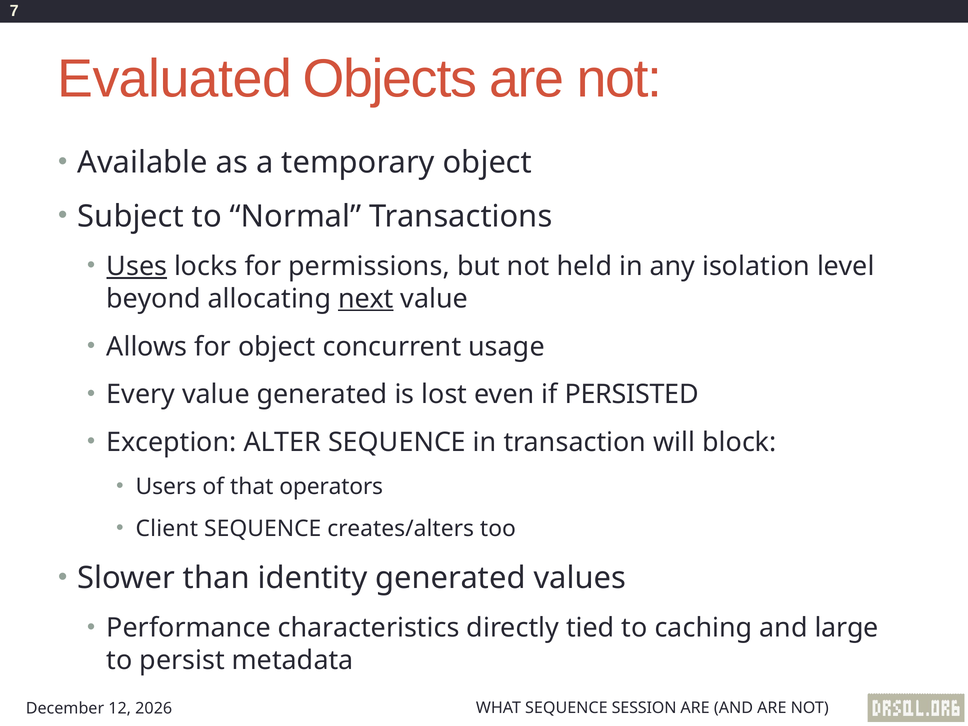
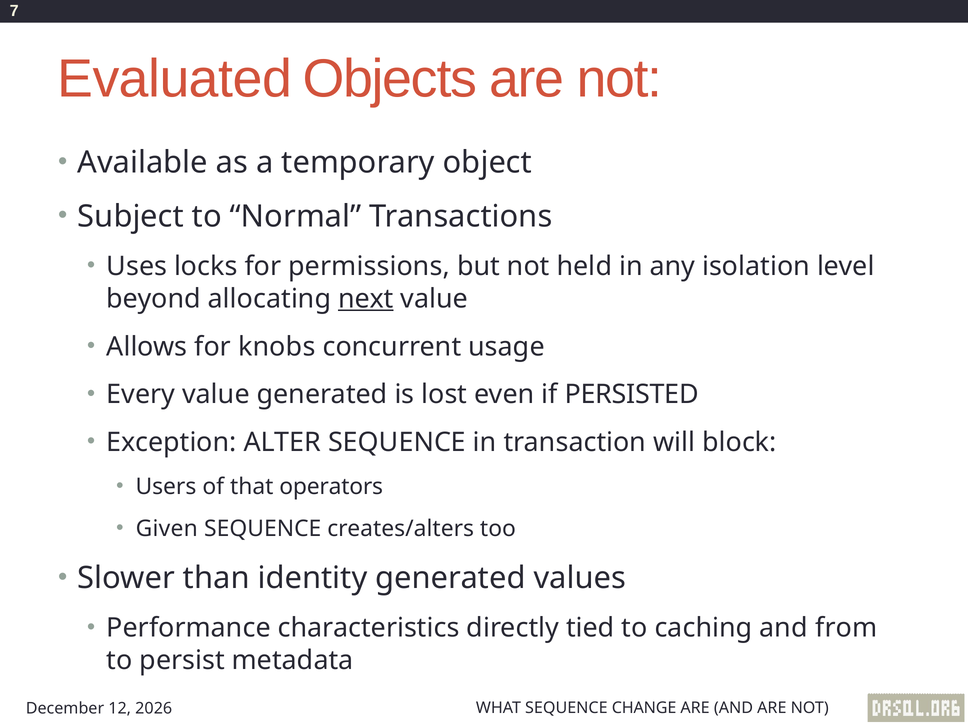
Uses underline: present -> none
for object: object -> knobs
Client: Client -> Given
large: large -> from
SESSION: SESSION -> CHANGE
